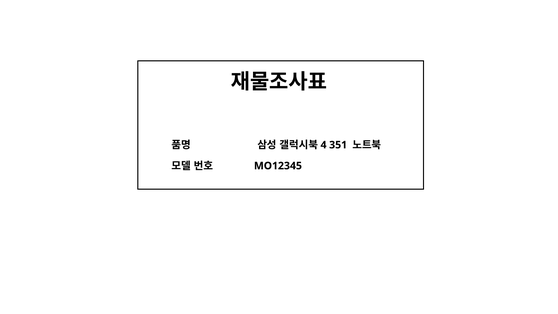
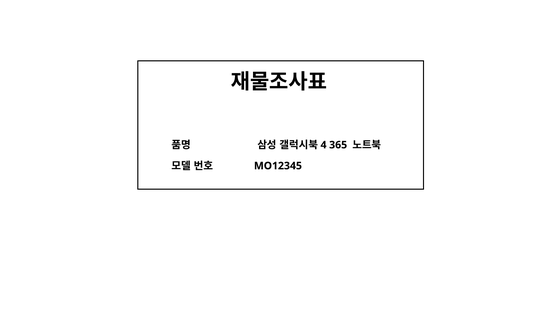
351: 351 -> 365
